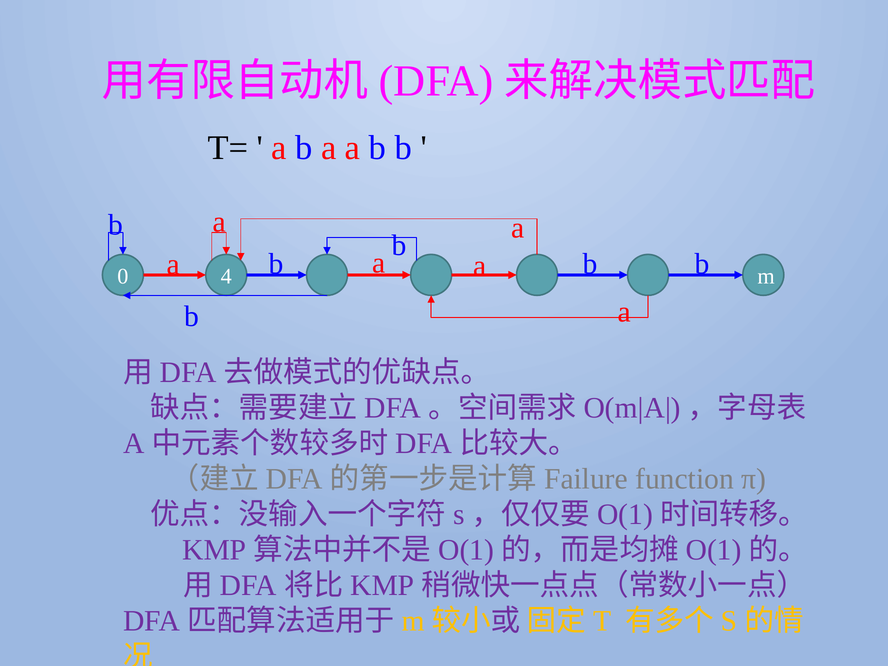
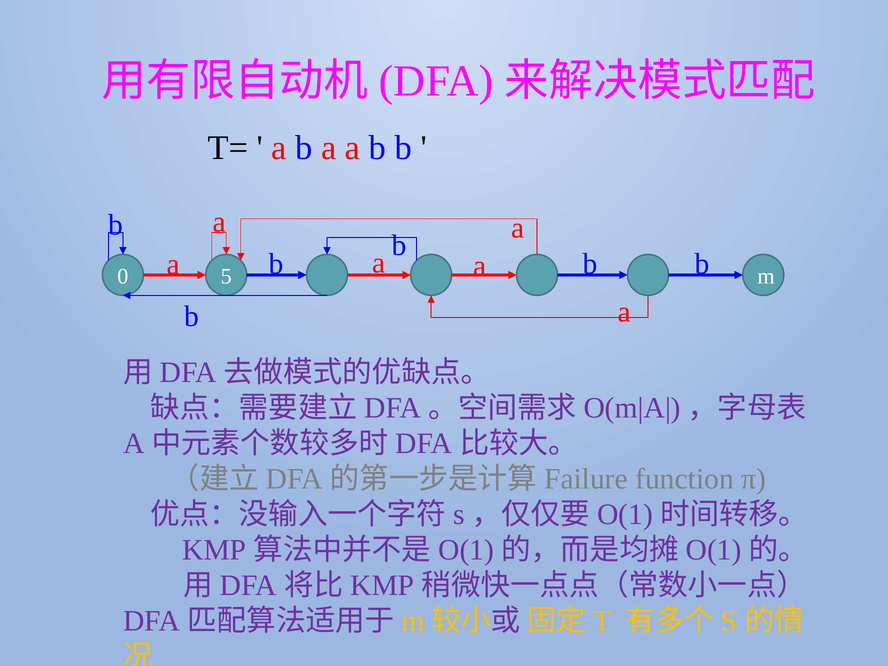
4: 4 -> 5
